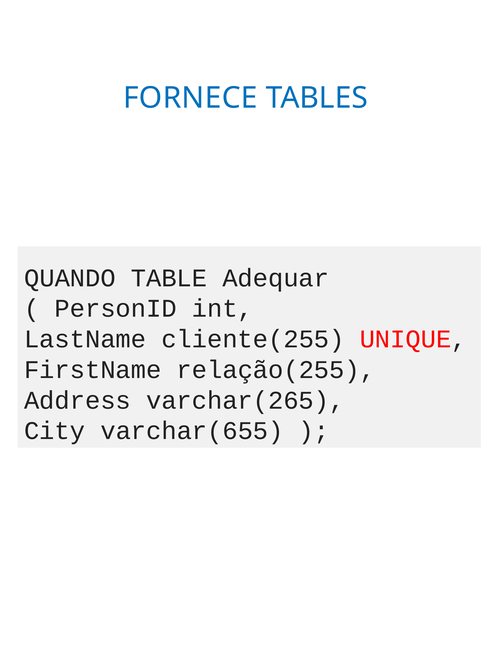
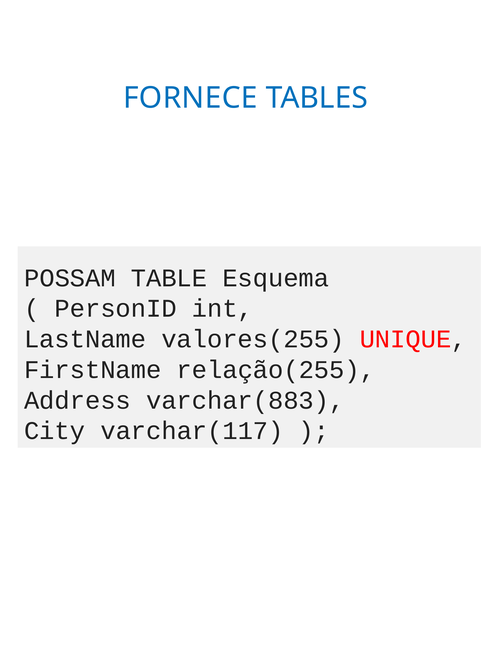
QUANDO: QUANDO -> POSSAM
Adequar: Adequar -> Esquema
cliente(255: cliente(255 -> valores(255
varchar(265: varchar(265 -> varchar(883
varchar(655: varchar(655 -> varchar(117
